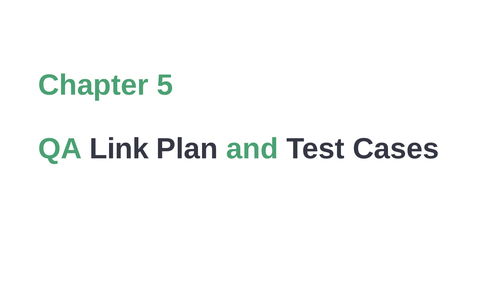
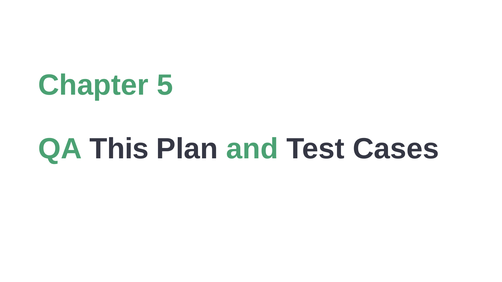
Link: Link -> This
